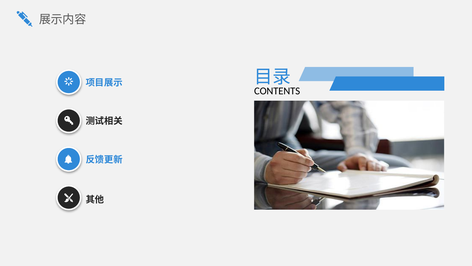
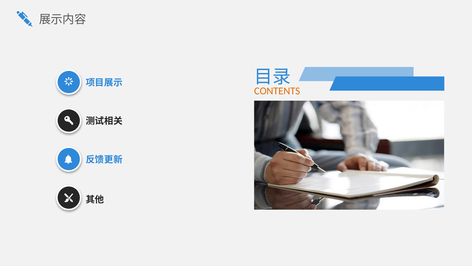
CONTENTS colour: black -> orange
